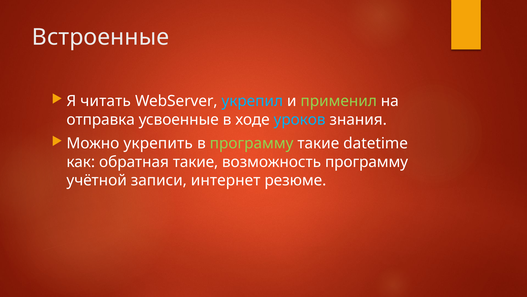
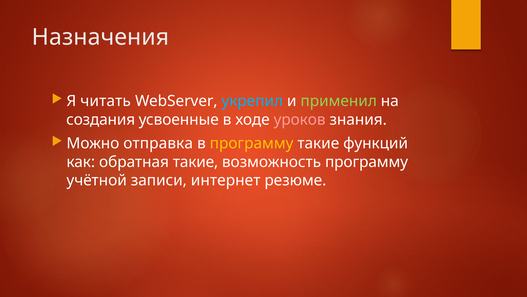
Встроенные: Встроенные -> Назначения
отправка: отправка -> создания
уроков colour: light blue -> pink
укрепить: укрепить -> отправка
программу at (252, 143) colour: light green -> yellow
datetime: datetime -> функций
